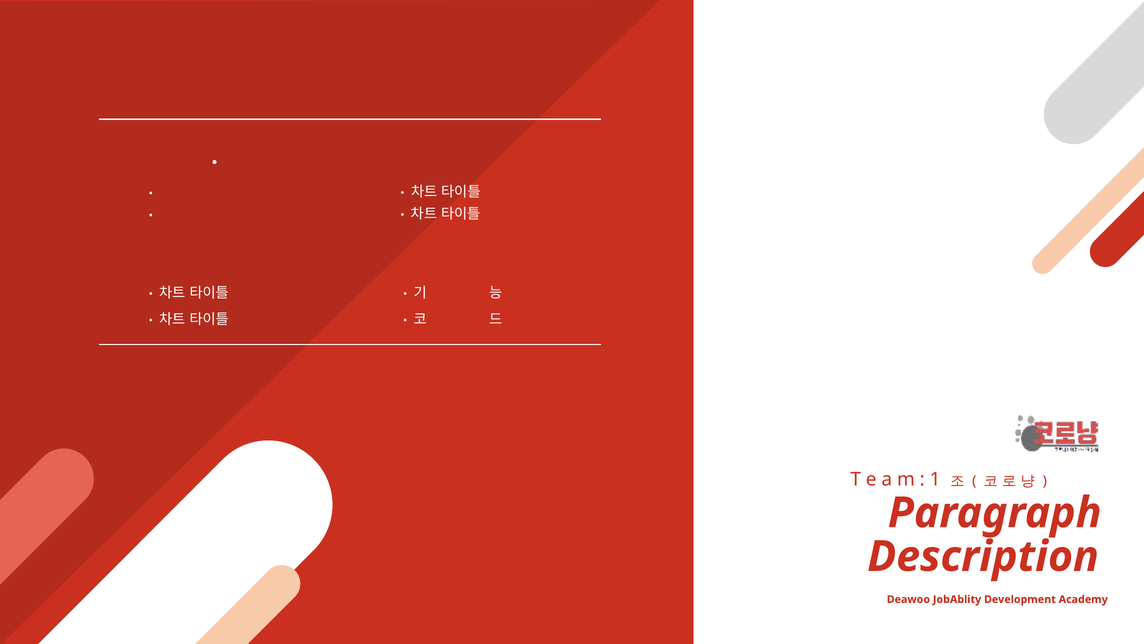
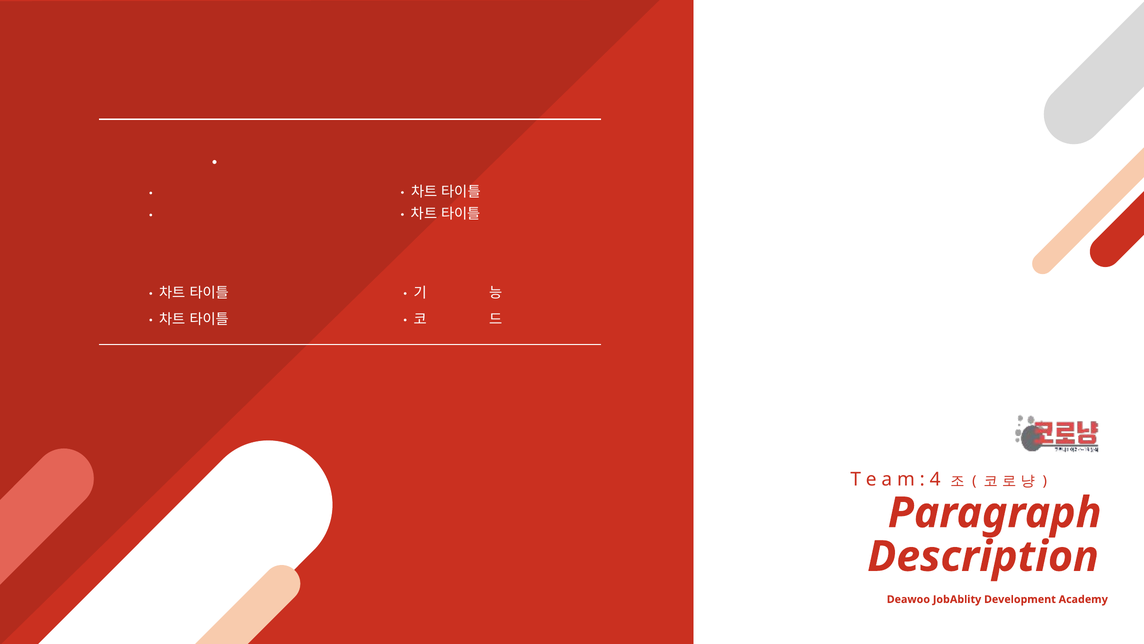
1: 1 -> 4
